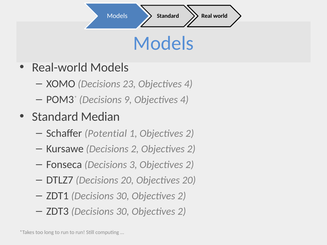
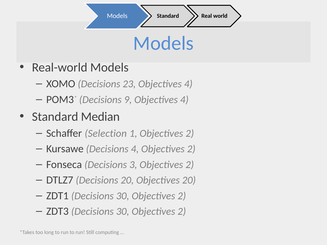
Potential: Potential -> Selection
Decisions 2: 2 -> 4
